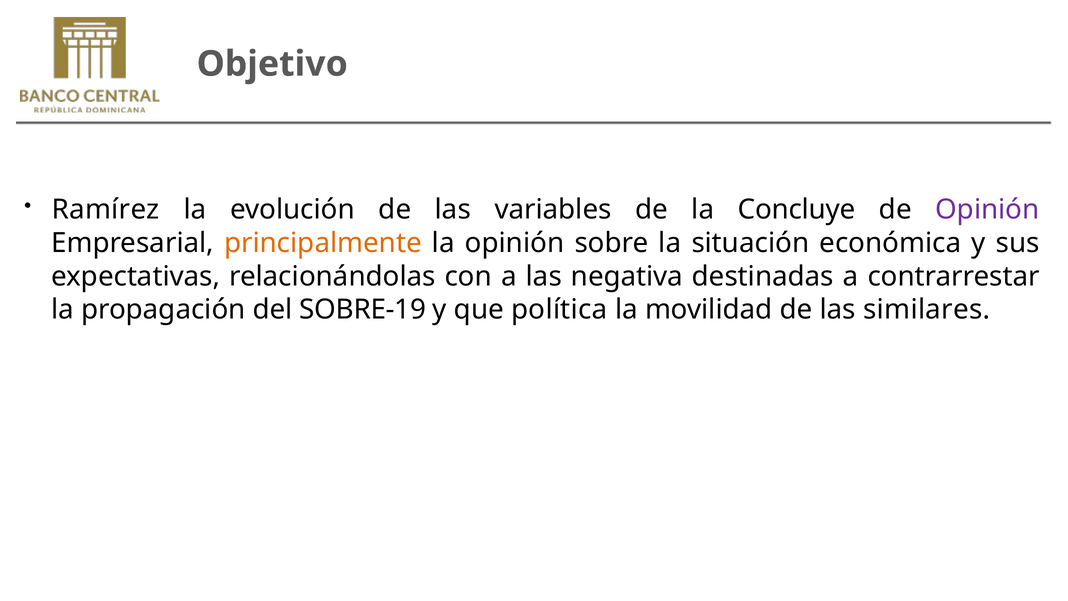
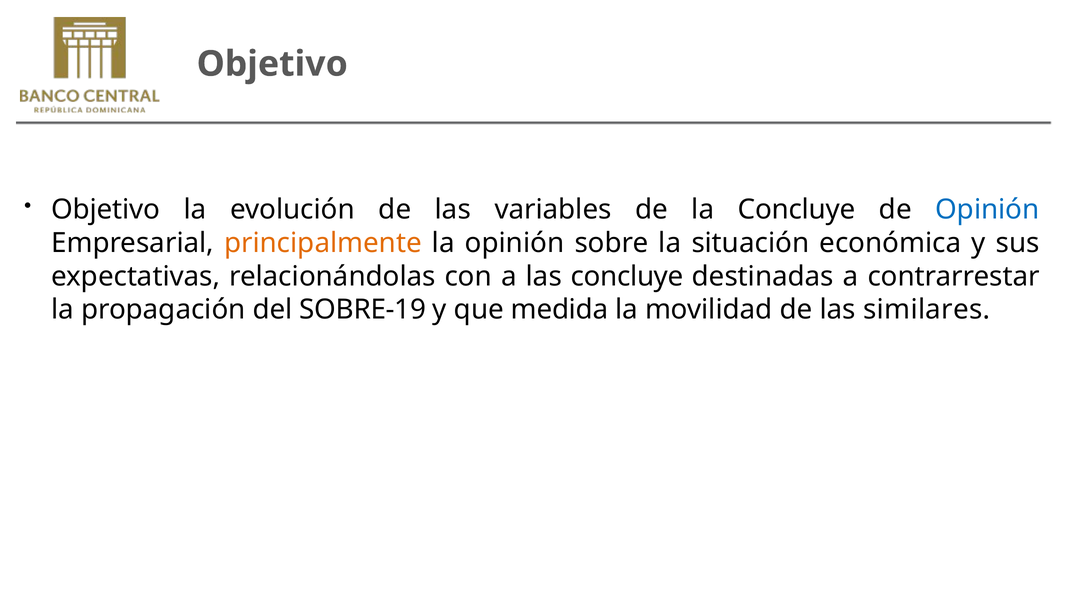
Ramírez at (106, 209): Ramírez -> Objetivo
Opinión at (987, 209) colour: purple -> blue
las negativa: negativa -> concluye
política: política -> medida
